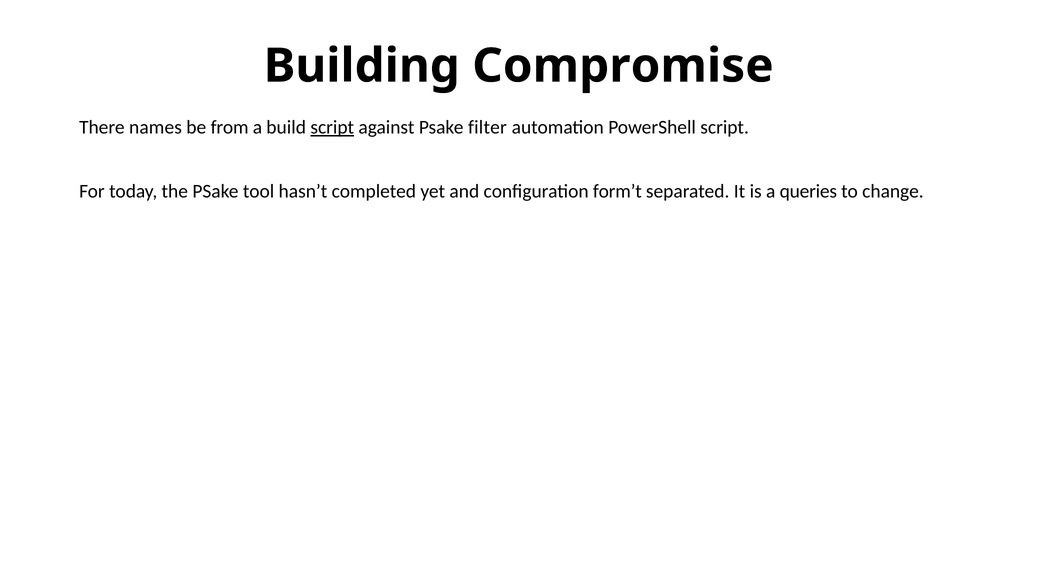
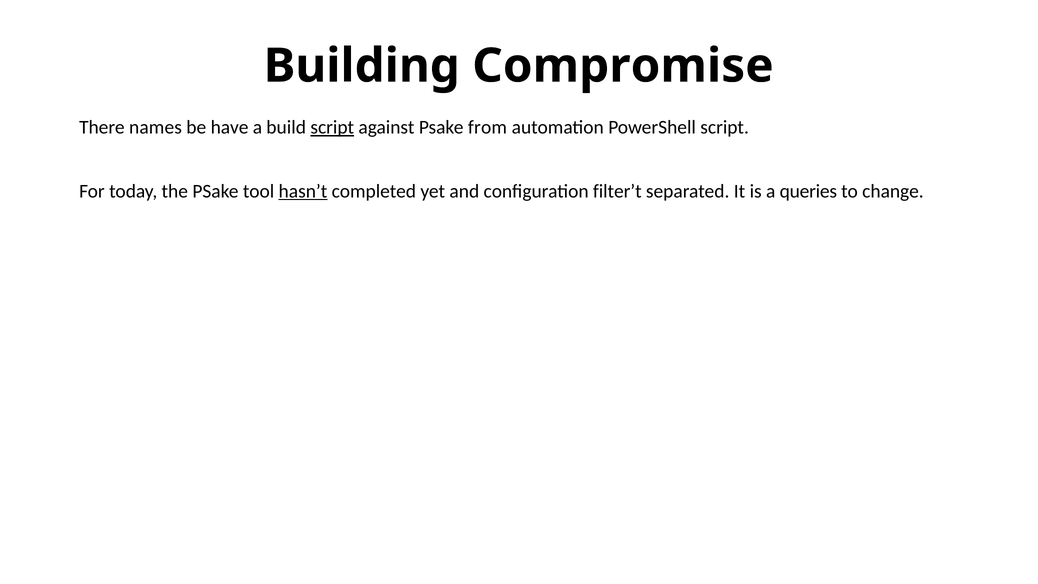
from: from -> have
filter: filter -> from
hasn’t underline: none -> present
form’t: form’t -> filter’t
